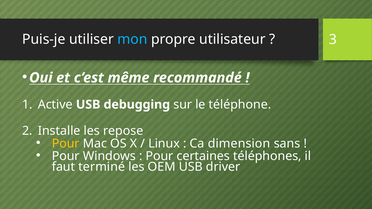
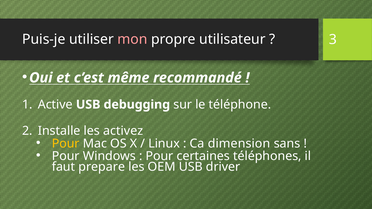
mon colour: light blue -> pink
repose: repose -> activez
terminé: terminé -> prepare
